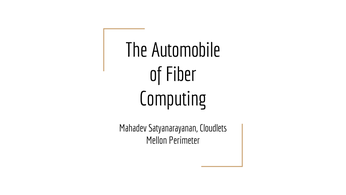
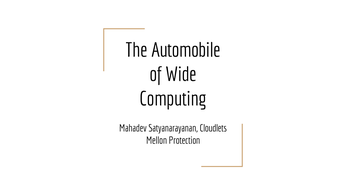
Fiber: Fiber -> Wide
Perimeter: Perimeter -> Protection
